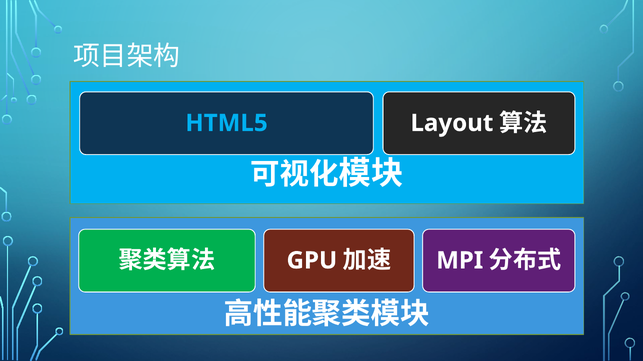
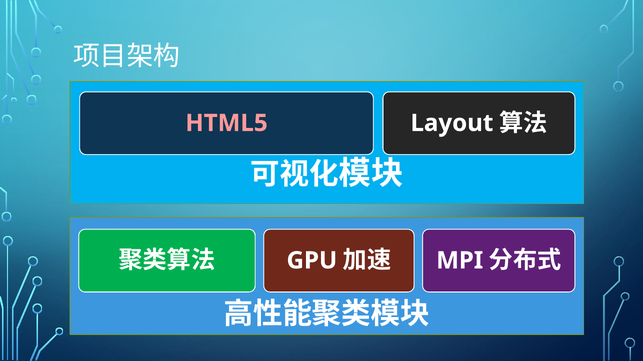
HTML5 colour: light blue -> pink
